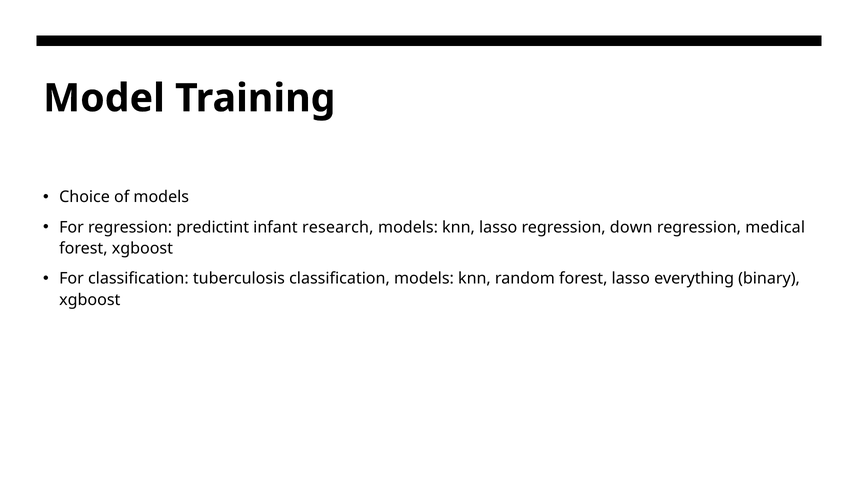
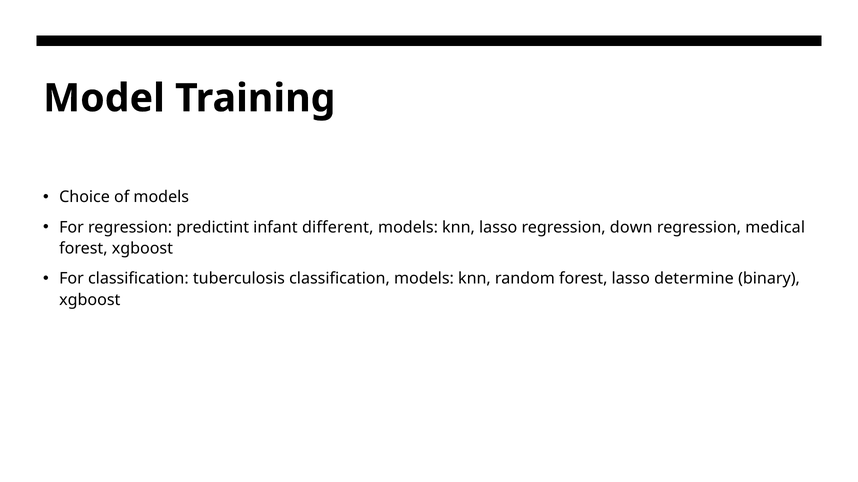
research: research -> different
everything: everything -> determine
